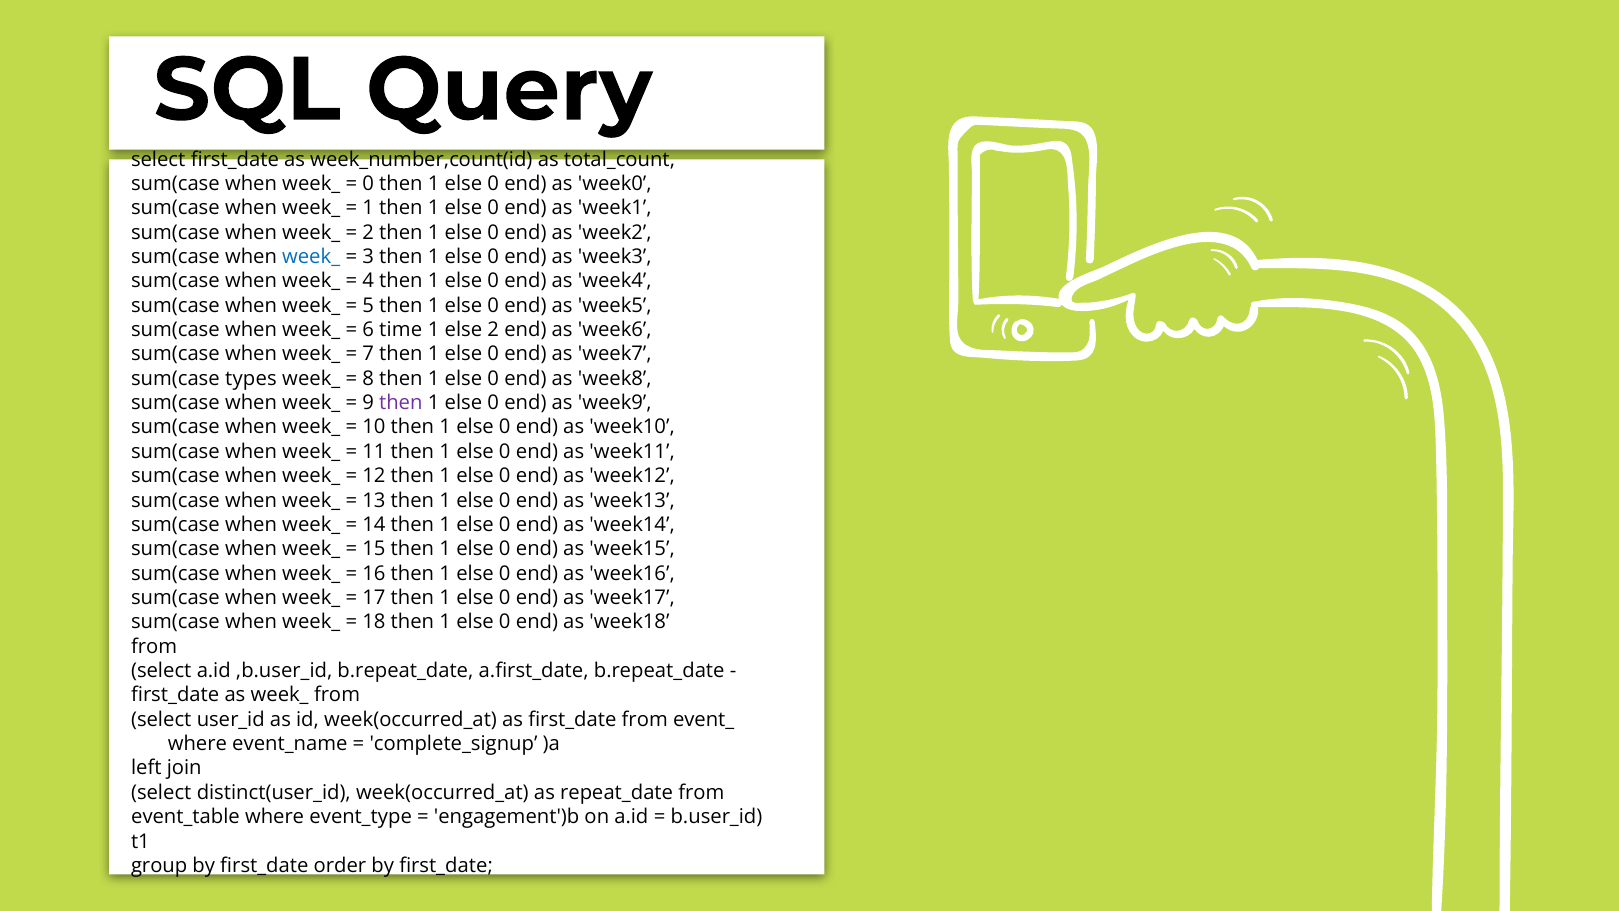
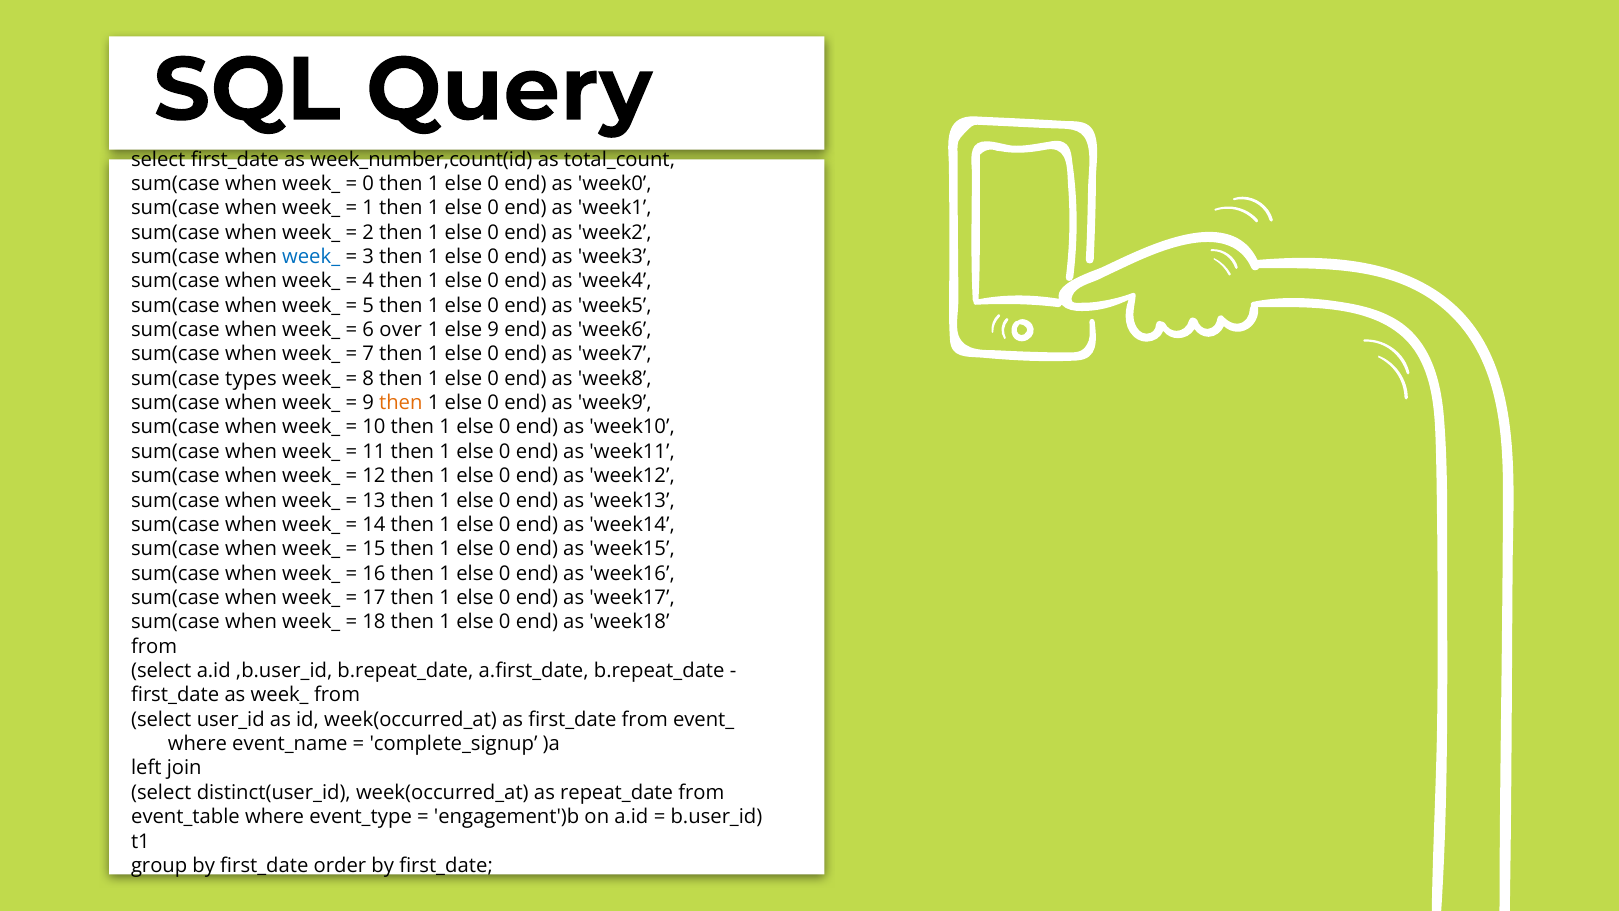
time: time -> over
else 2: 2 -> 9
then at (401, 403) colour: purple -> orange
